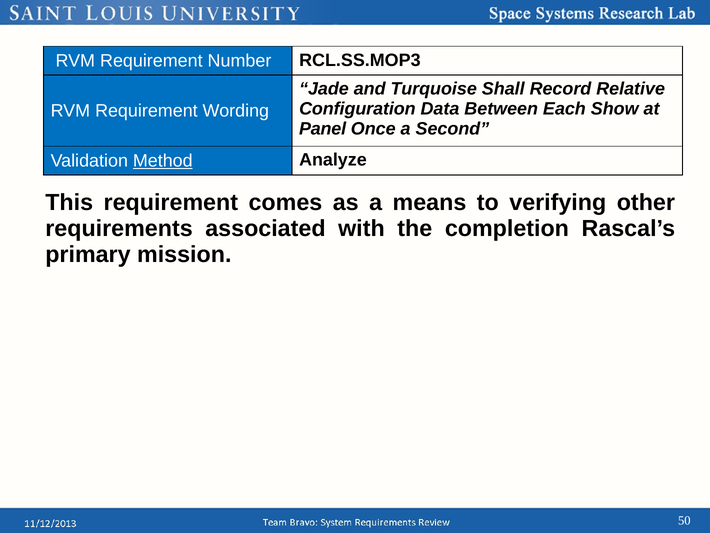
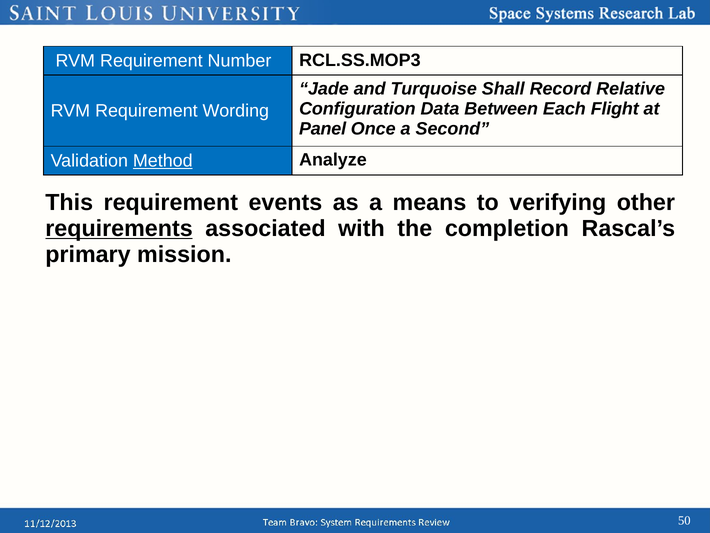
Show: Show -> Flight
comes: comes -> events
requirements underline: none -> present
